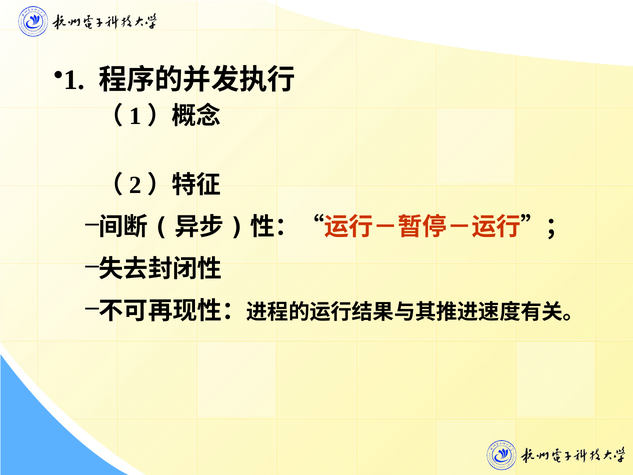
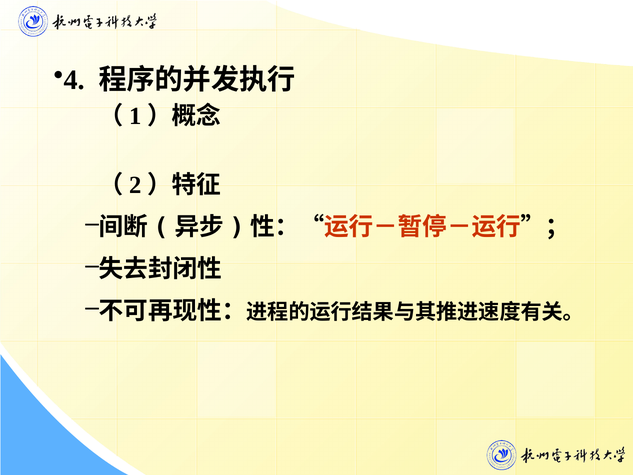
1 at (74, 80): 1 -> 4
